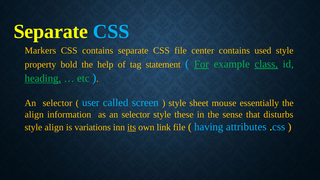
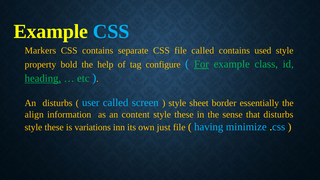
Separate at (51, 32): Separate -> Example
file center: center -> called
statement: statement -> configure
class underline: present -> none
selector at (57, 103): selector -> disturbs
mouse: mouse -> border
as an selector: selector -> content
align at (54, 127): align -> these
its underline: present -> none
link: link -> just
attributes: attributes -> minimize
